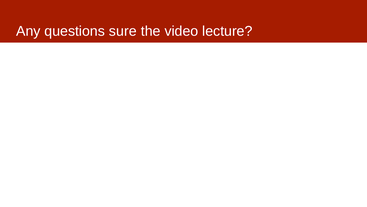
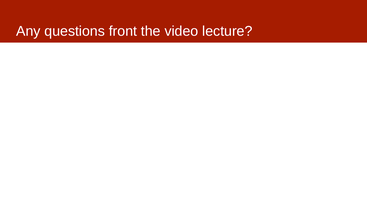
sure: sure -> front
